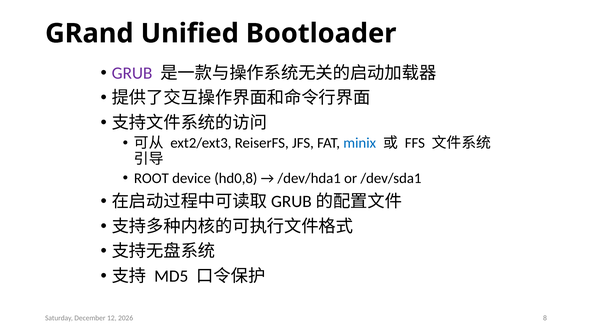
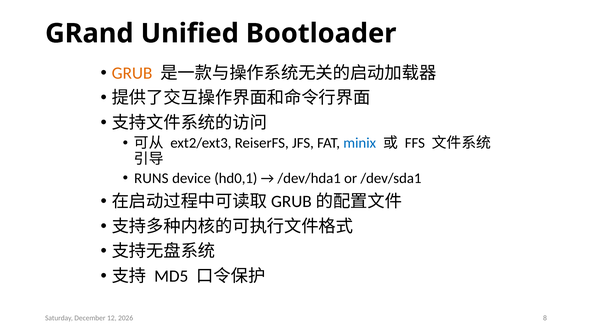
GRUB colour: purple -> orange
ROOT: ROOT -> RUNS
hd0,8: hd0,8 -> hd0,1
